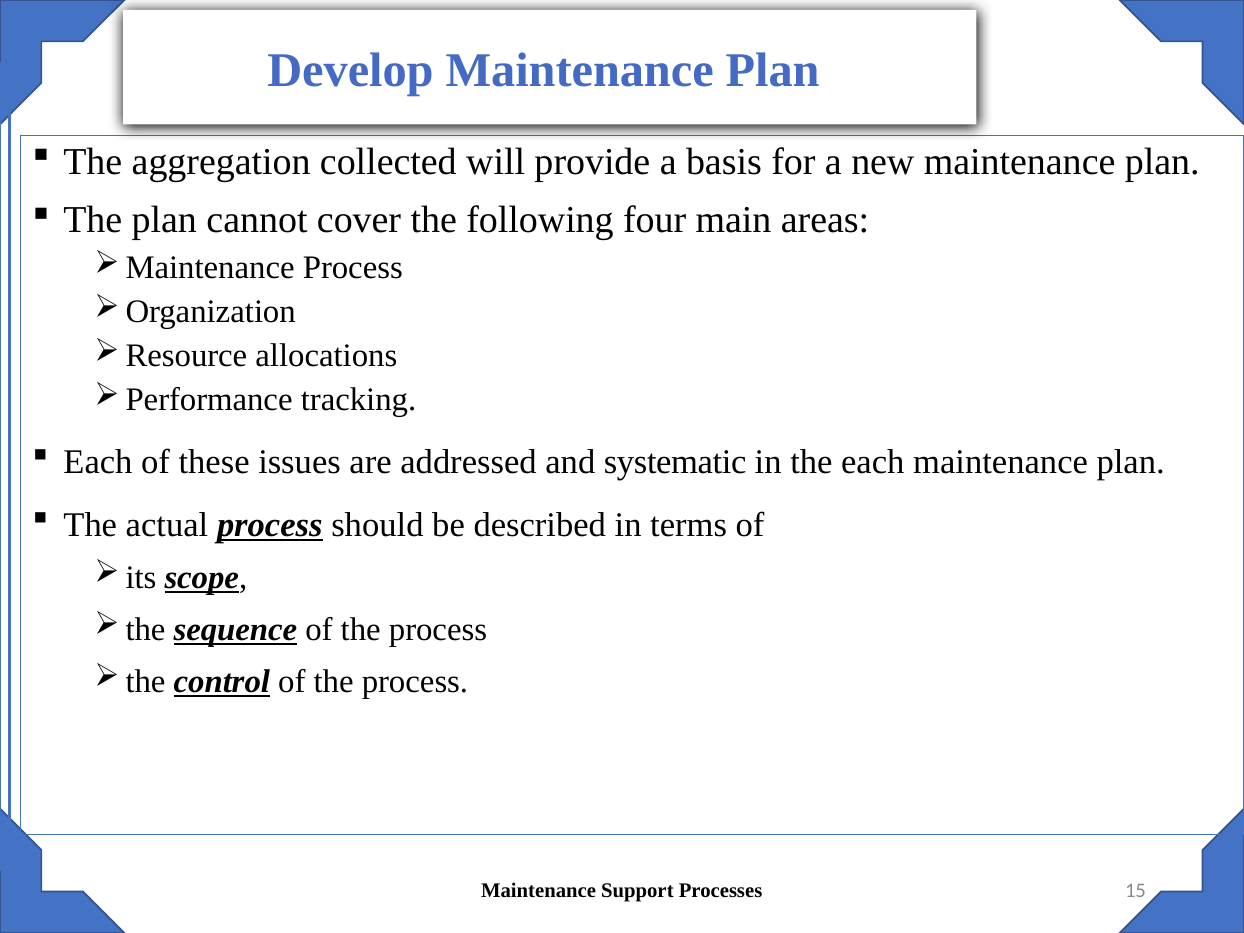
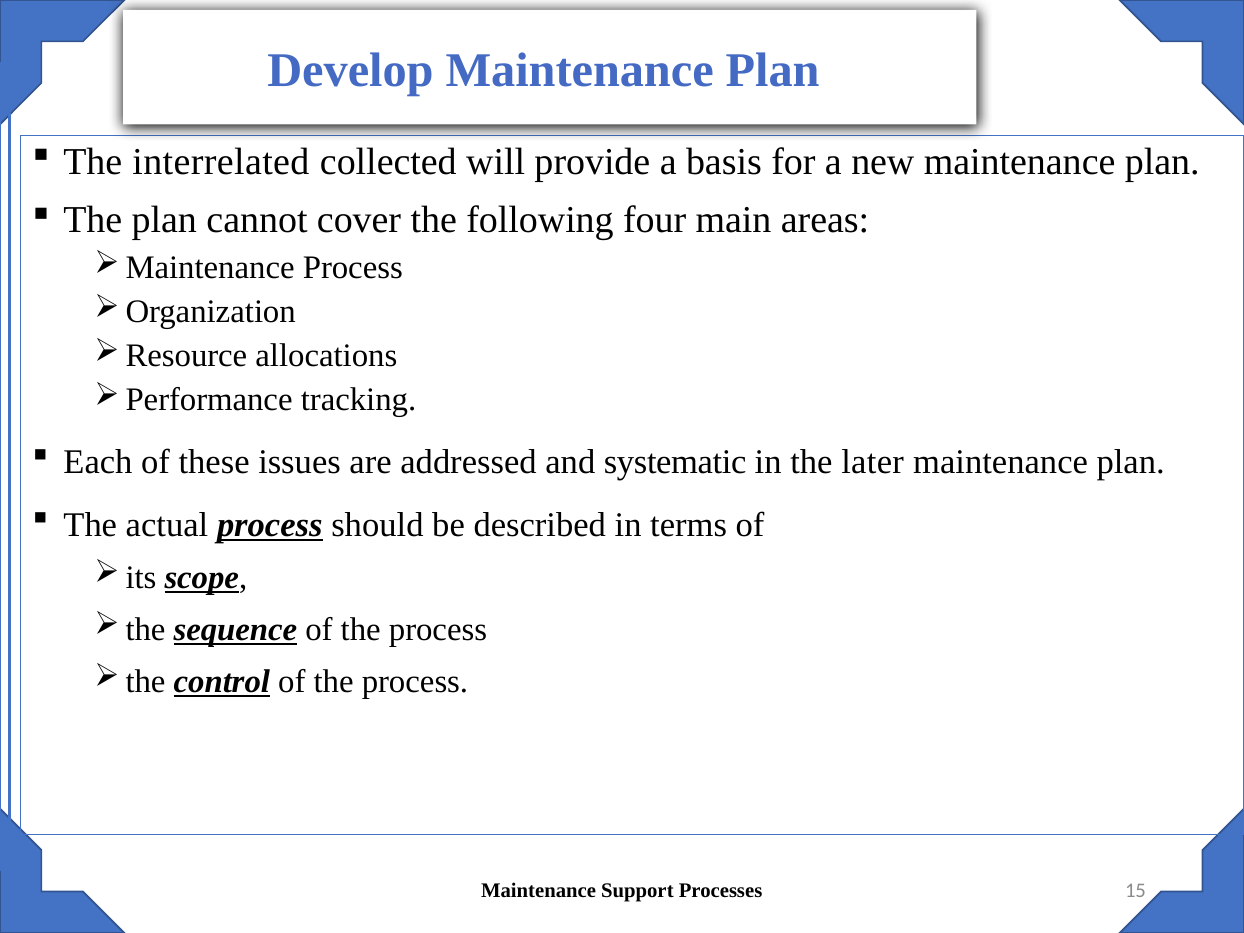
aggregation: aggregation -> interrelated
the each: each -> later
